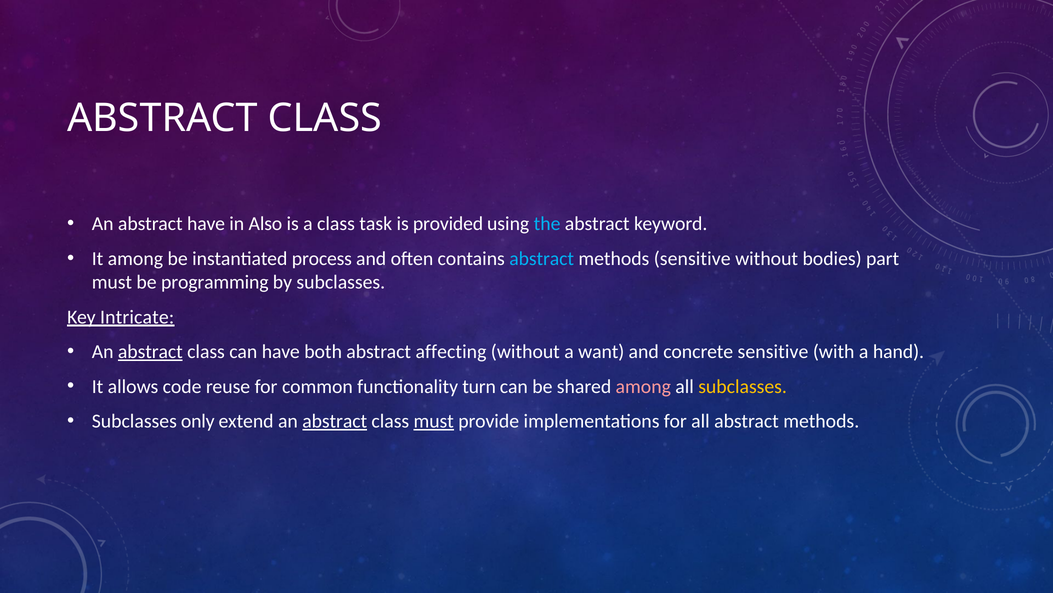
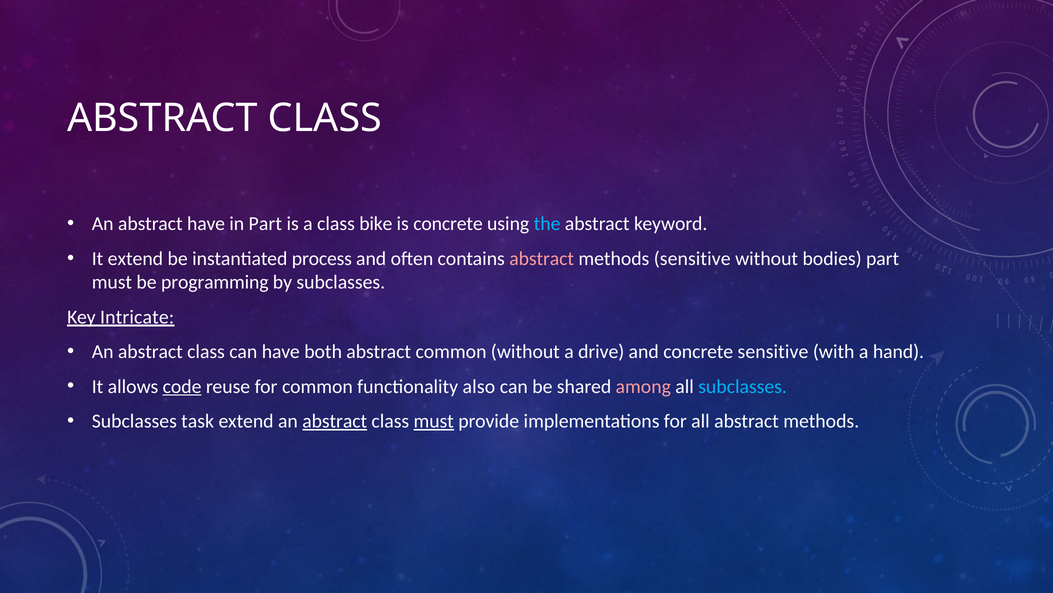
in Also: Also -> Part
task: task -> bike
is provided: provided -> concrete
It among: among -> extend
abstract at (542, 258) colour: light blue -> pink
abstract at (150, 351) underline: present -> none
abstract affecting: affecting -> common
want: want -> drive
code underline: none -> present
turn: turn -> also
subclasses at (743, 386) colour: yellow -> light blue
only: only -> task
